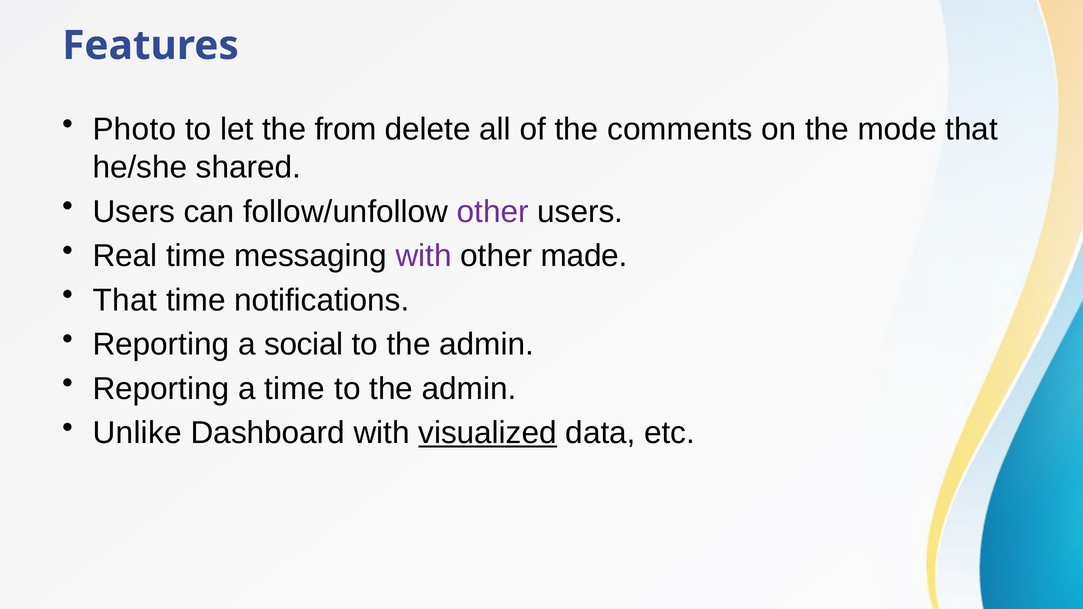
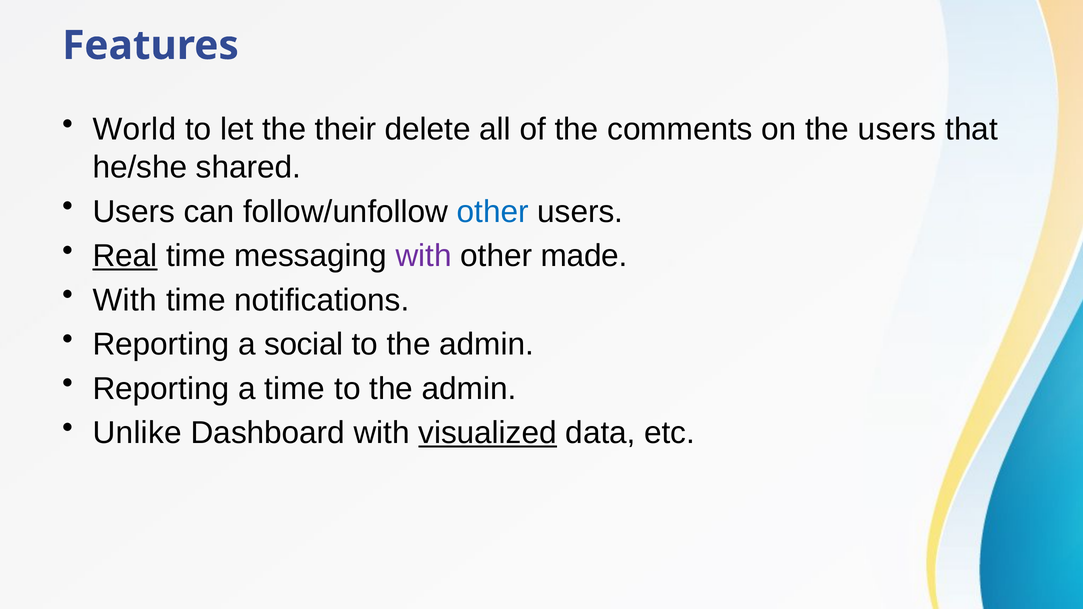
Photo: Photo -> World
from: from -> their
the mode: mode -> users
other at (493, 212) colour: purple -> blue
Real underline: none -> present
That at (125, 300): That -> With
